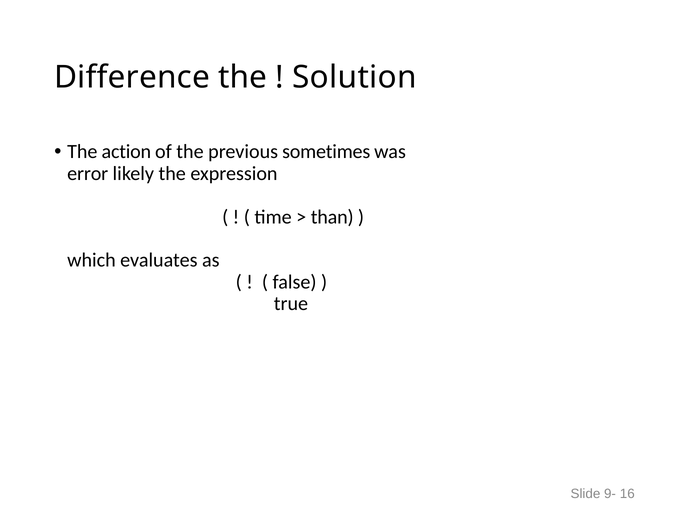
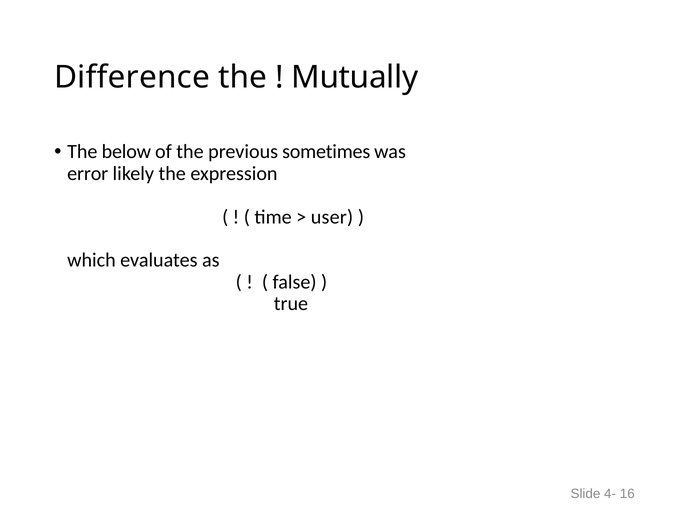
Solution: Solution -> Mutually
action: action -> below
than: than -> user
9-: 9- -> 4-
